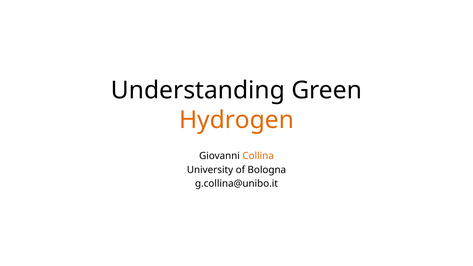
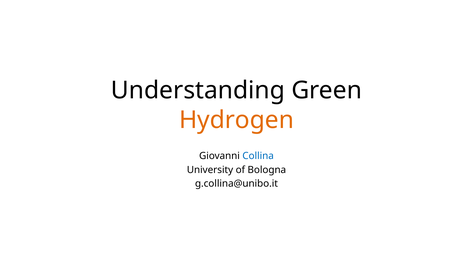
Collina colour: orange -> blue
